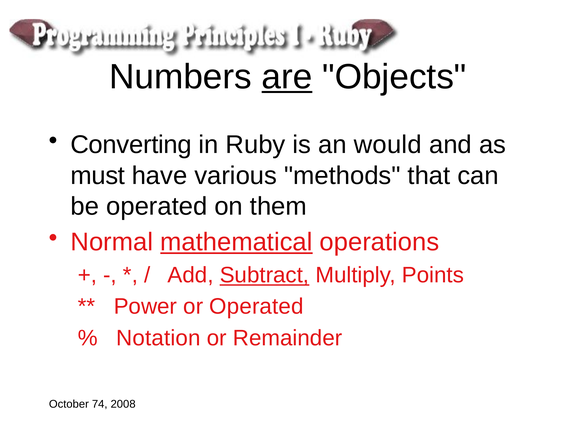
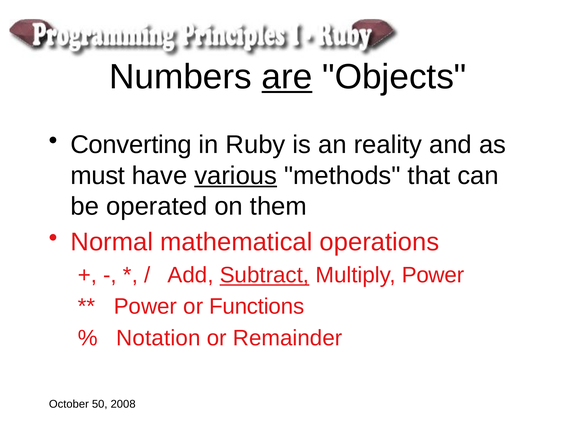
would: would -> reality
various underline: none -> present
mathematical underline: present -> none
Multiply Points: Points -> Power
or Operated: Operated -> Functions
74: 74 -> 50
